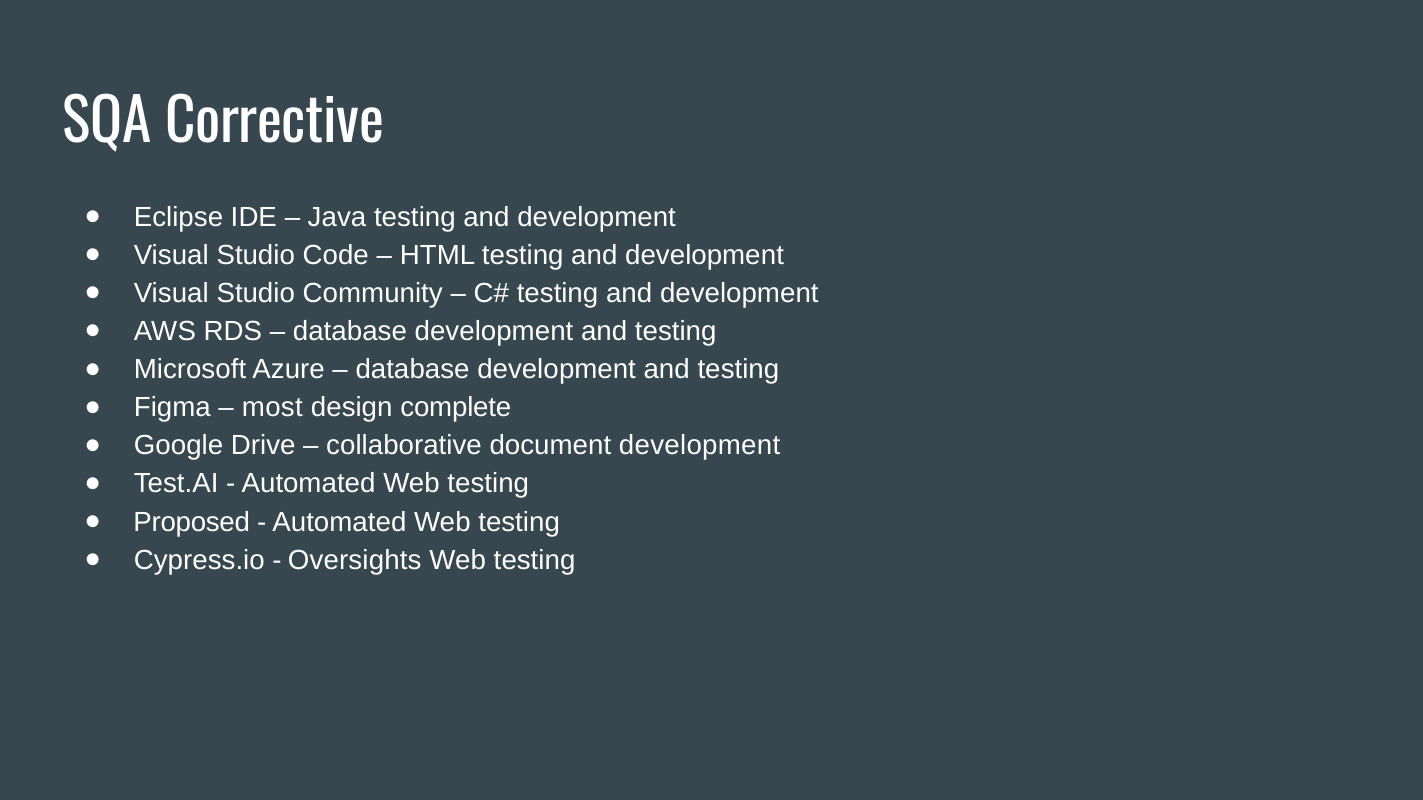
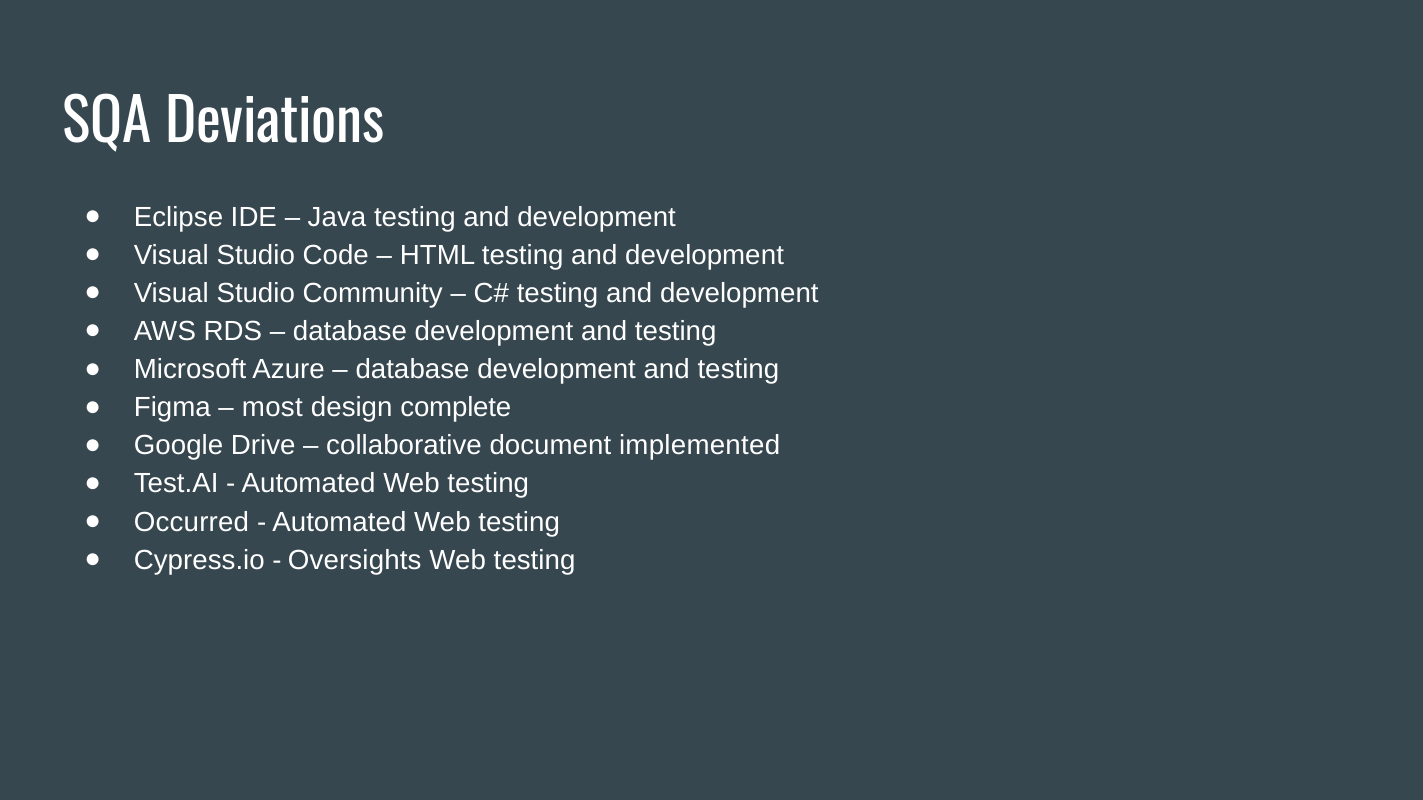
Corrective: Corrective -> Deviations
document development: development -> implemented
Proposed: Proposed -> Occurred
